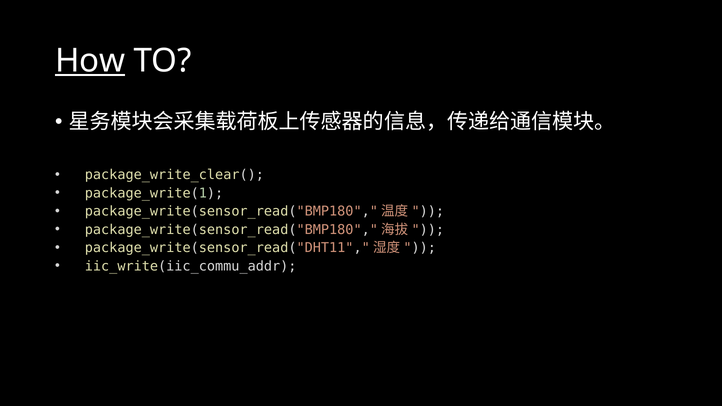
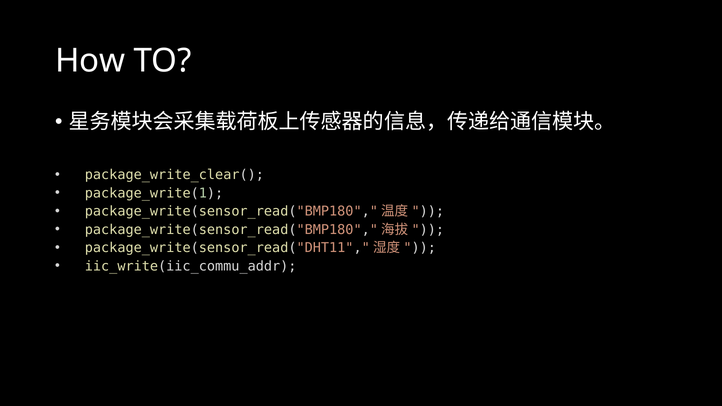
How underline: present -> none
